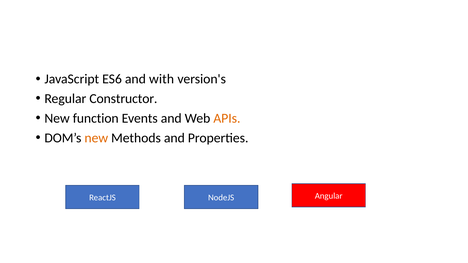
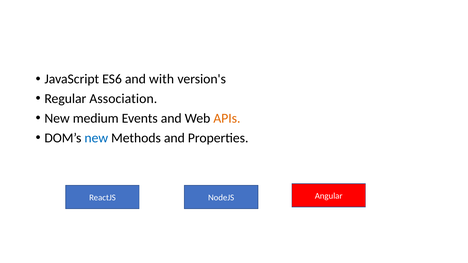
Constructor: Constructor -> Association
function: function -> medium
new at (96, 138) colour: orange -> blue
